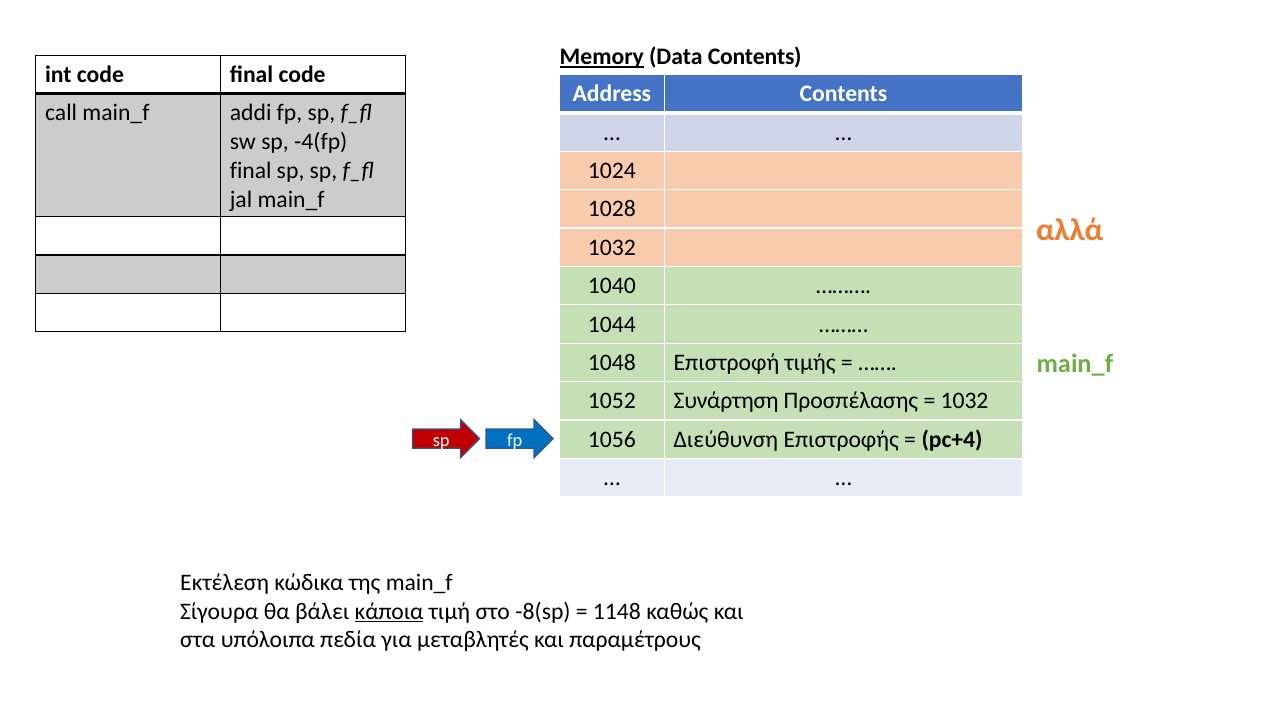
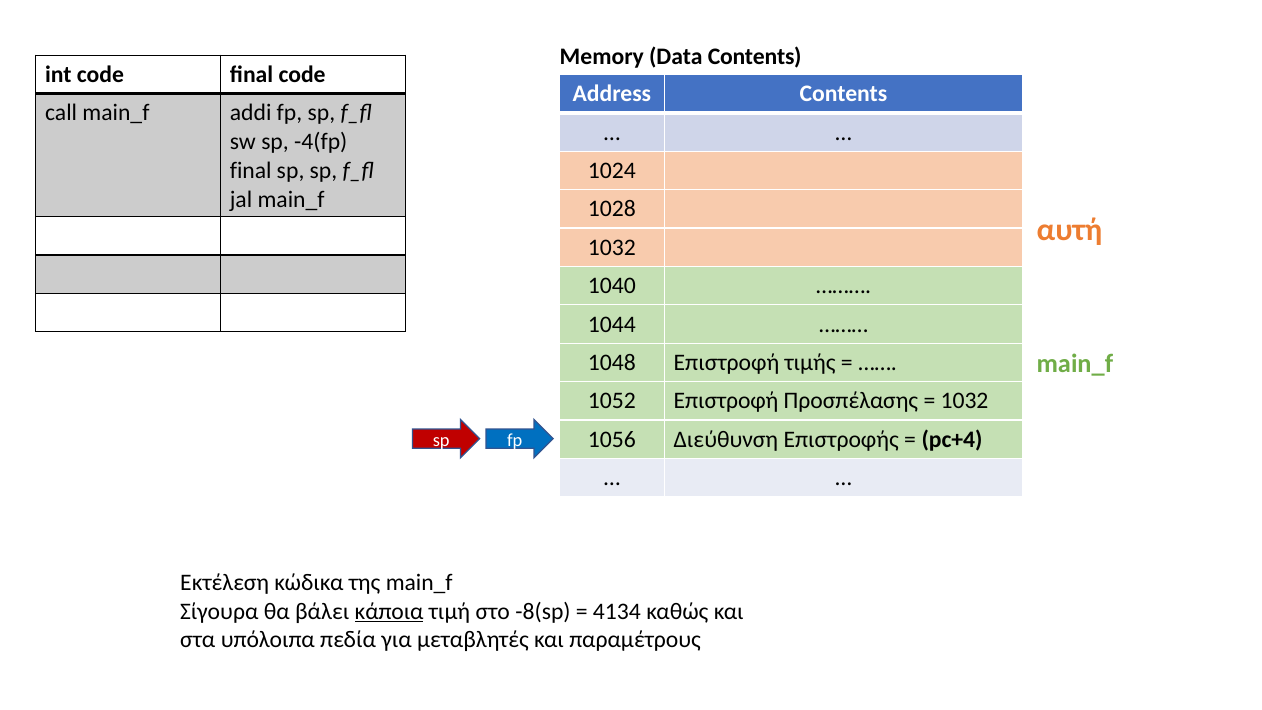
Memory underline: present -> none
αλλά: αλλά -> αυτή
1052 Συνάρτηση: Συνάρτηση -> Επιστροφή
1148: 1148 -> 4134
